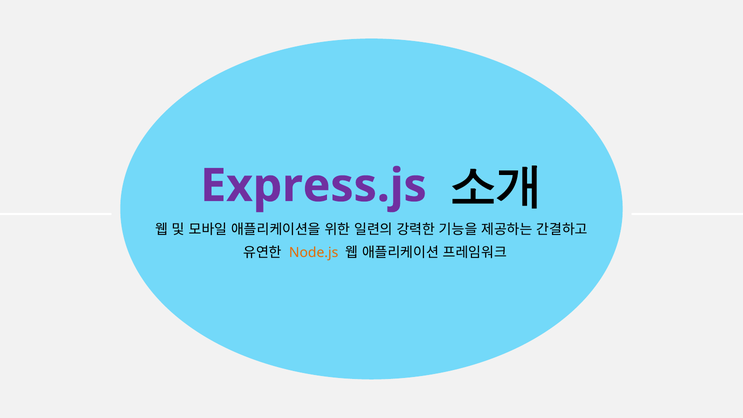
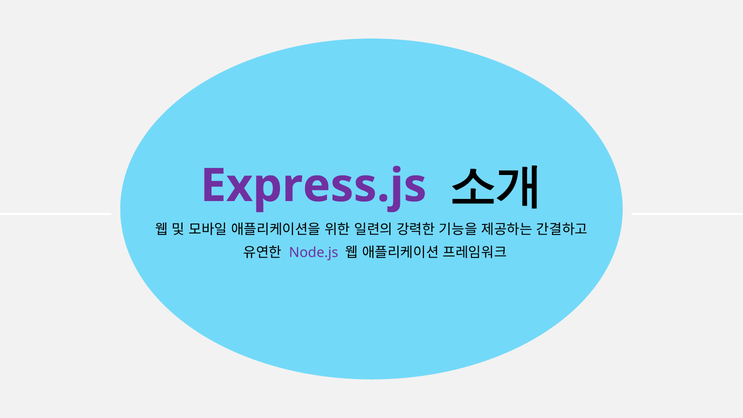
Node.js colour: orange -> purple
